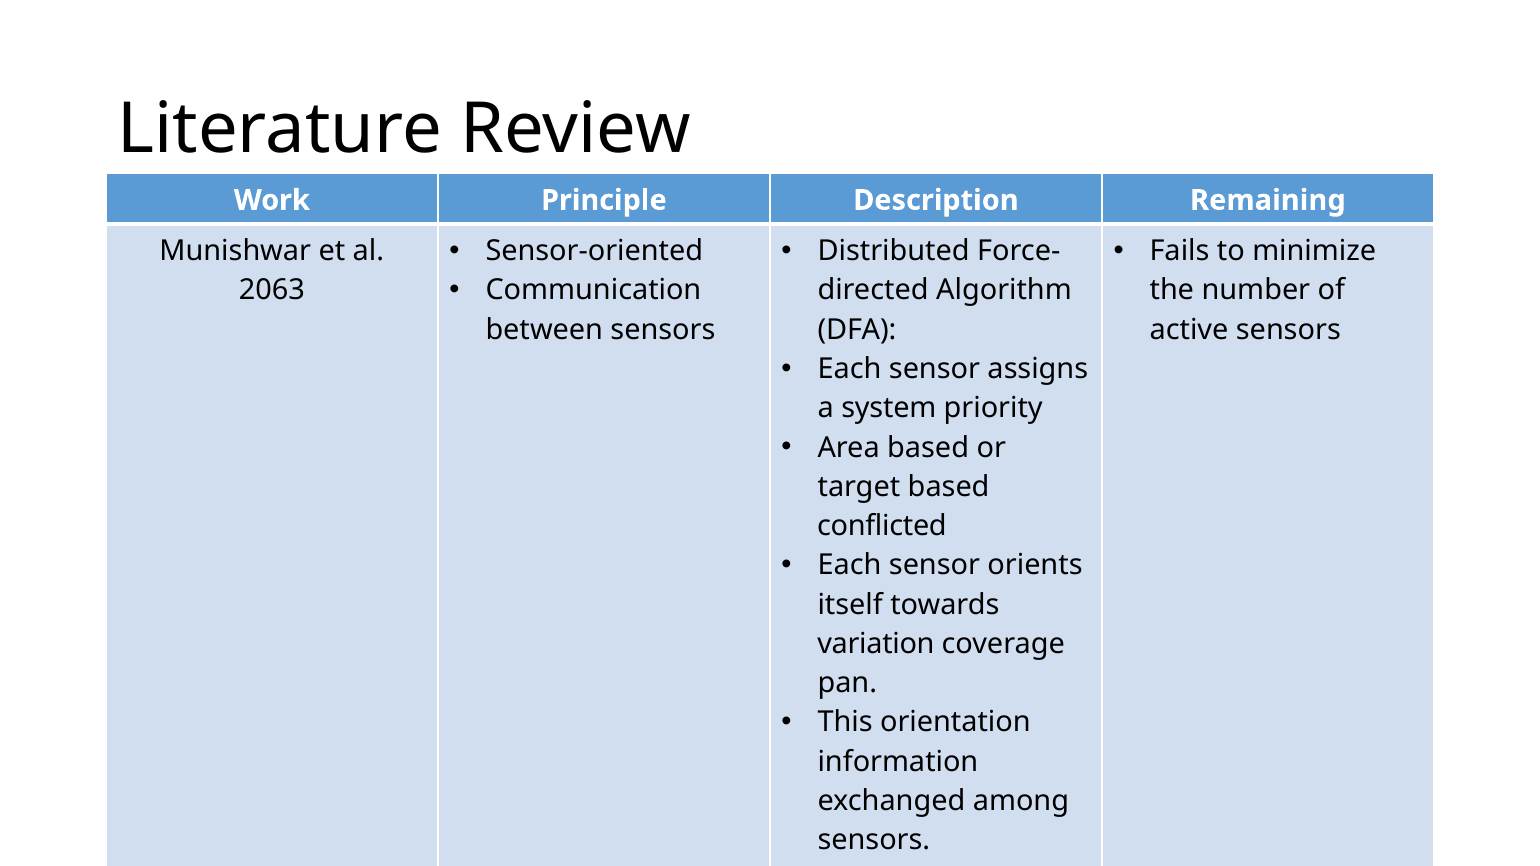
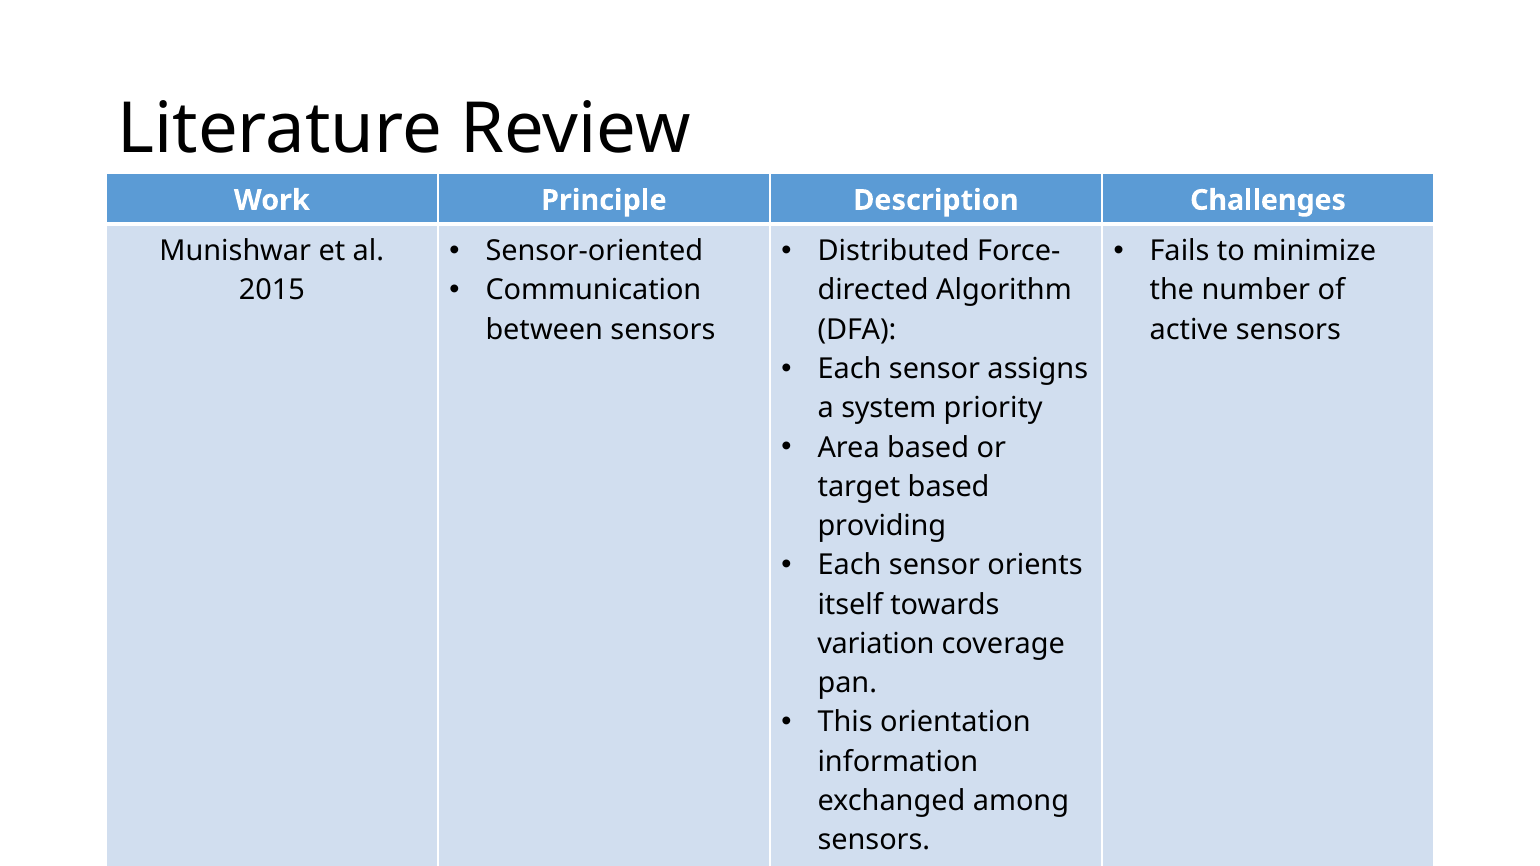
Remaining: Remaining -> Challenges
2063: 2063 -> 2015
conflicted: conflicted -> providing
